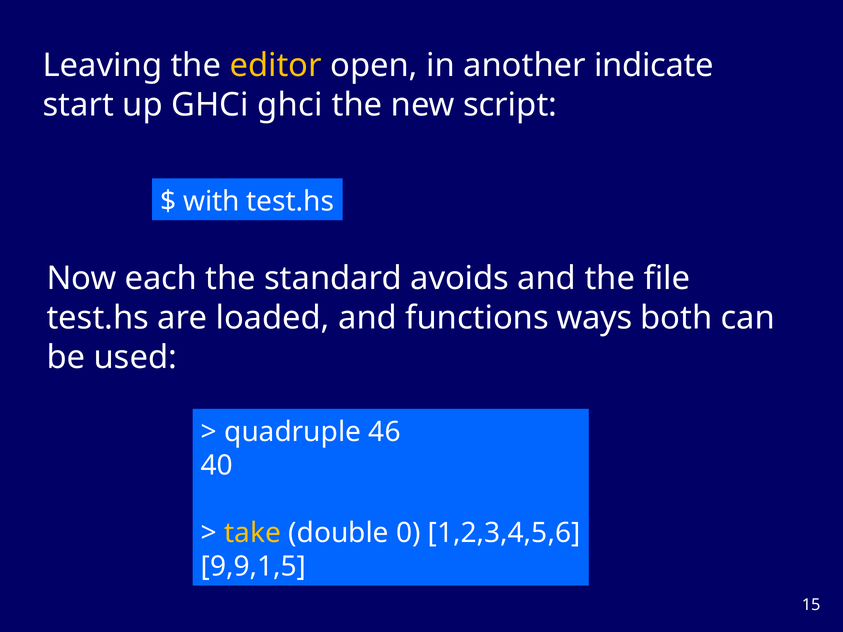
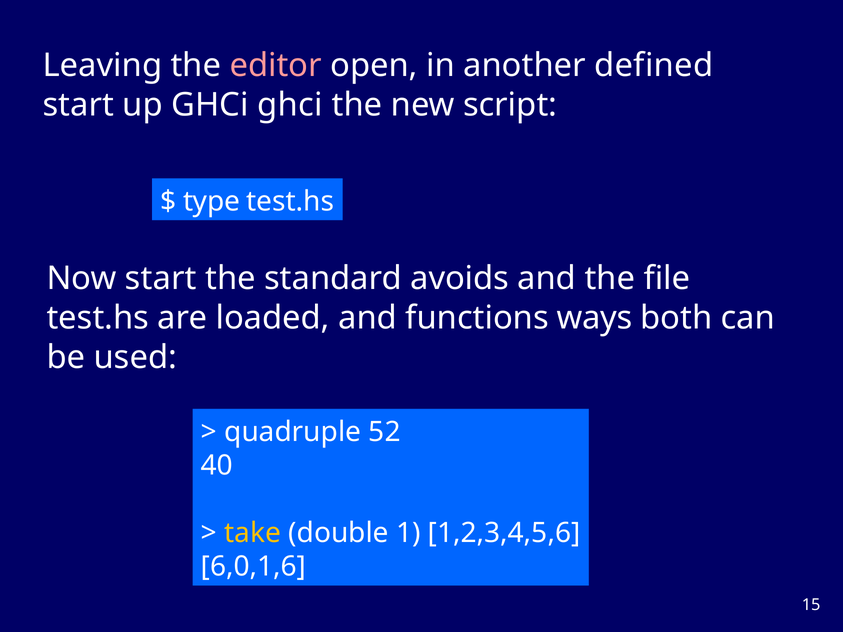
editor colour: yellow -> pink
indicate: indicate -> defined
with: with -> type
Now each: each -> start
46: 46 -> 52
0: 0 -> 1
9,9,1,5: 9,9,1,5 -> 6,0,1,6
